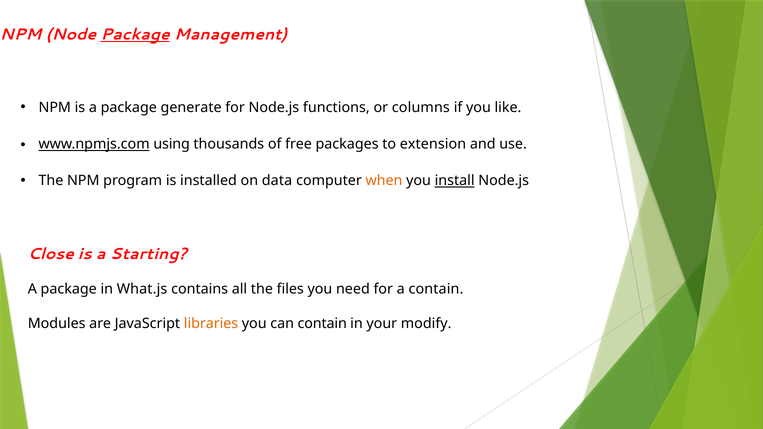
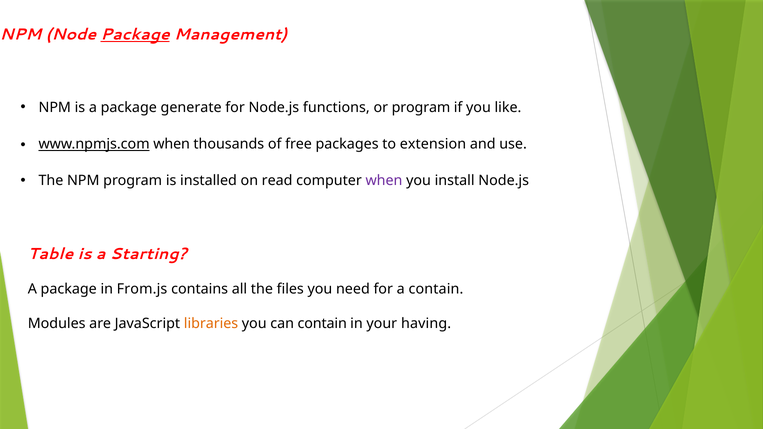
or columns: columns -> program
www.npmjs.com using: using -> when
data: data -> read
when at (384, 181) colour: orange -> purple
install underline: present -> none
Close: Close -> Table
What.js: What.js -> From.js
modify: modify -> having
